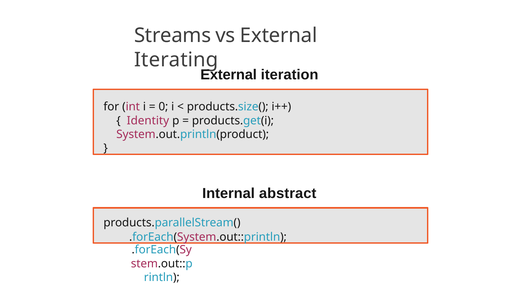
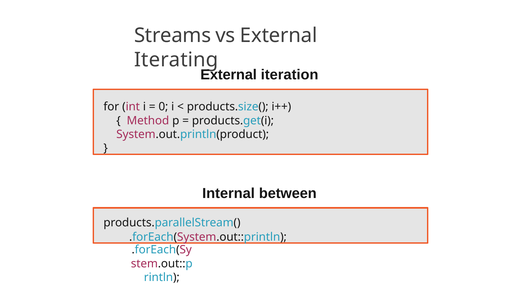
Identity: Identity -> Method
abstract: abstract -> between
